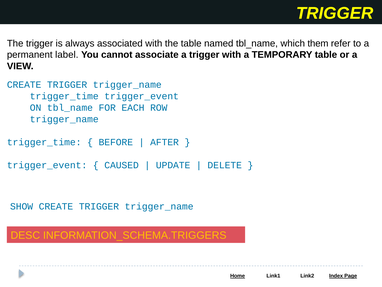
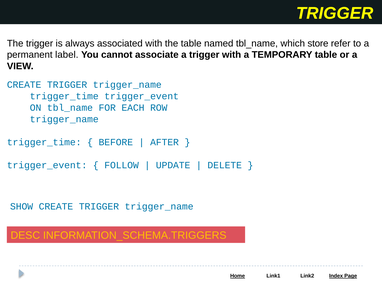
them: them -> store
CAUSED: CAUSED -> FOLLOW
